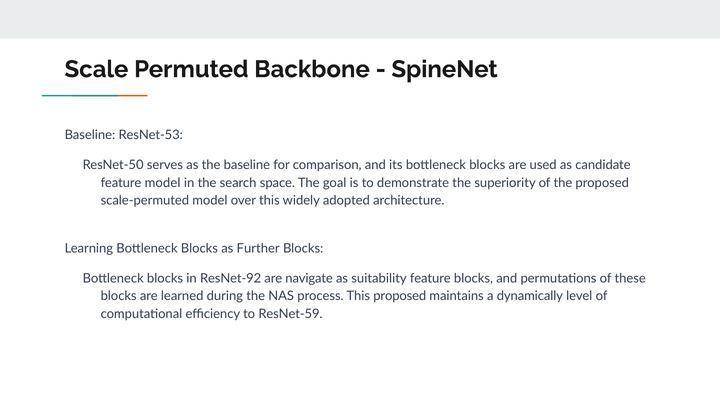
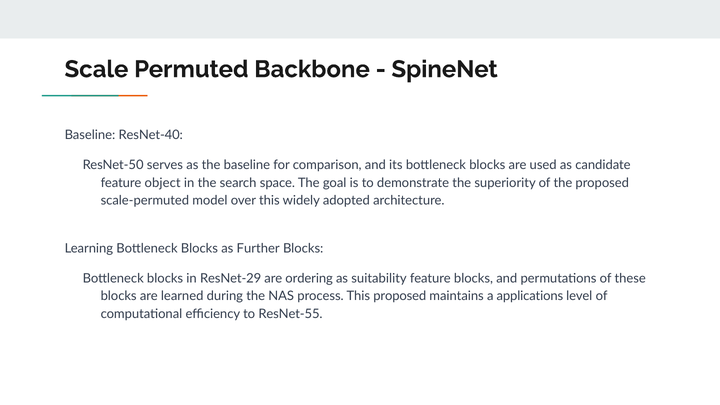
ResNet-53: ResNet-53 -> ResNet-40
feature model: model -> object
ResNet-92: ResNet-92 -> ResNet-29
navigate: navigate -> ordering
dynamically: dynamically -> applications
ResNet-59: ResNet-59 -> ResNet-55
